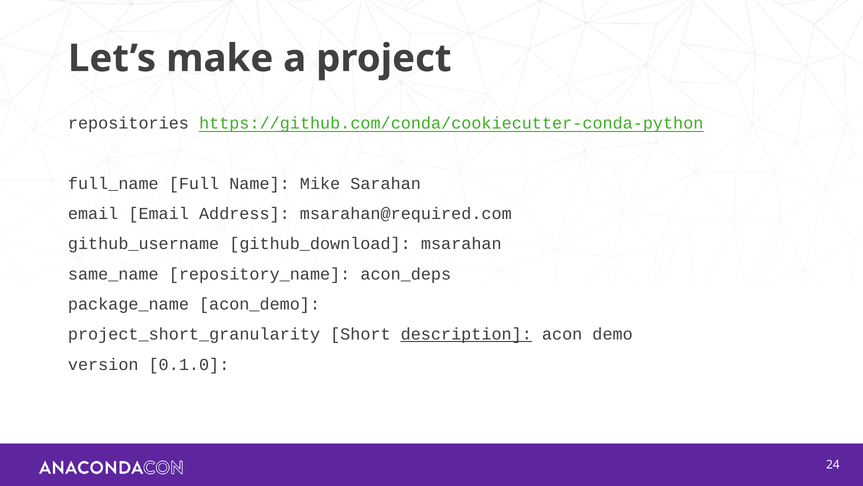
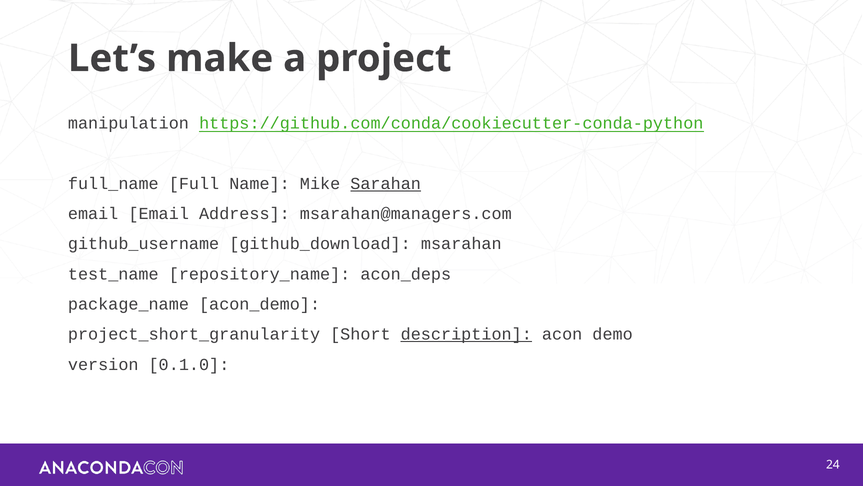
repositories: repositories -> manipulation
Sarahan underline: none -> present
msarahan@required.com: msarahan@required.com -> msarahan@managers.com
same_name: same_name -> test_name
